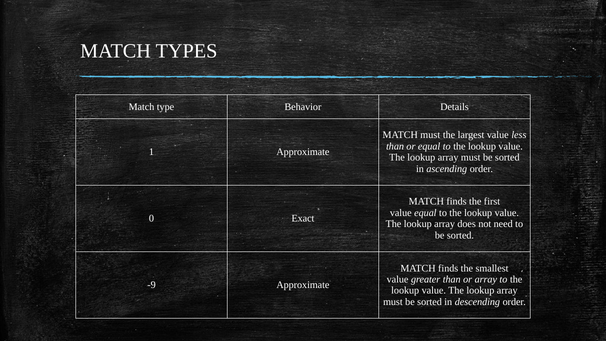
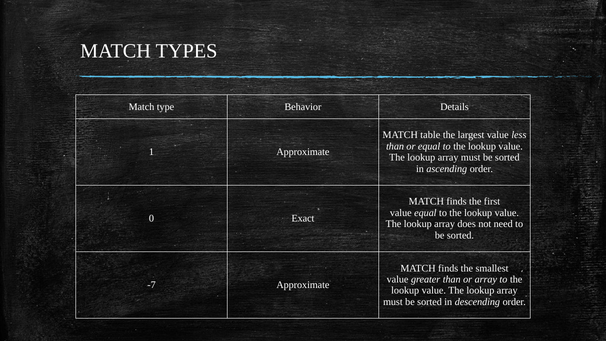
MATCH must: must -> table
-9: -9 -> -7
